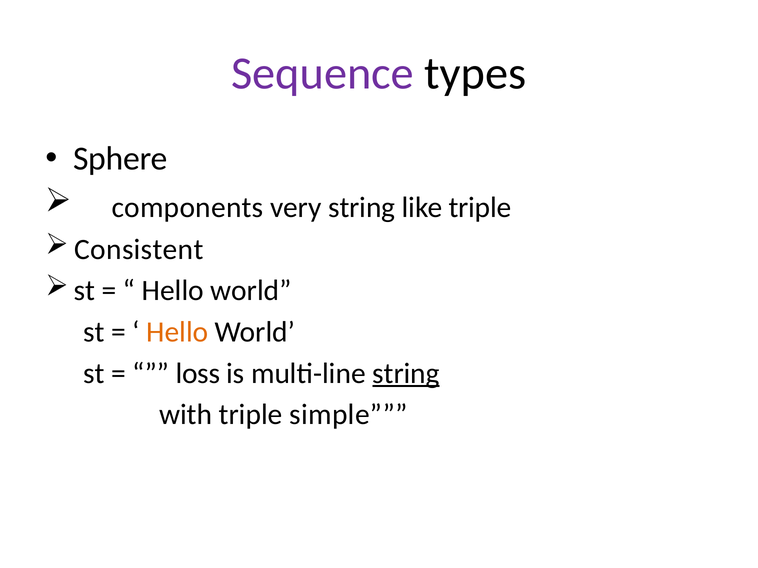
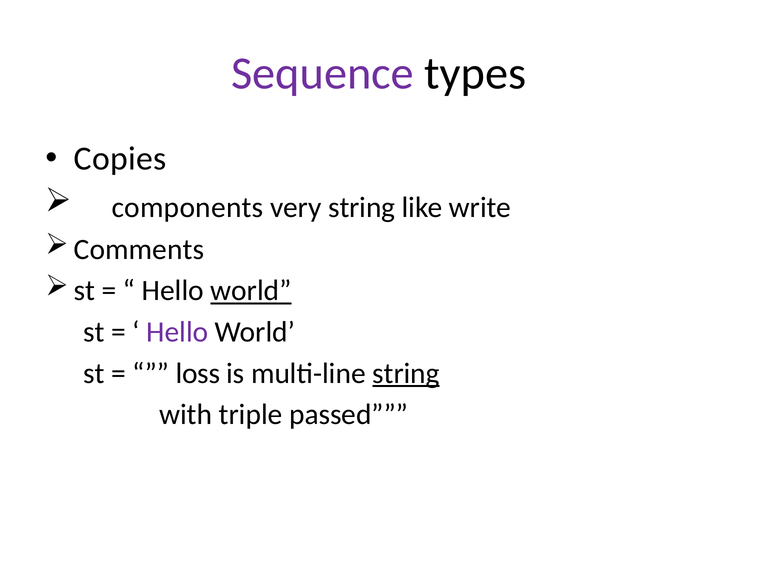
Sphere: Sphere -> Copies
like triple: triple -> write
Consistent: Consistent -> Comments
world at (251, 291) underline: none -> present
Hello at (177, 332) colour: orange -> purple
simple: simple -> passed
